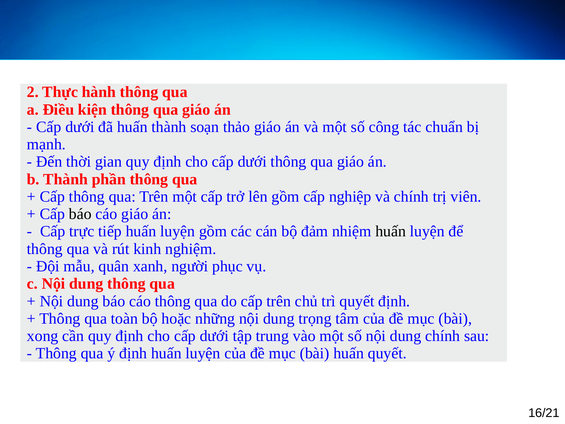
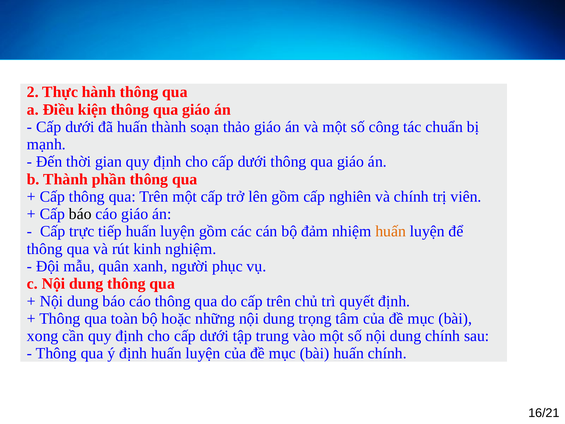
nghiệp: nghiệp -> nghiên
huấn at (391, 231) colour: black -> orange
huấn quyết: quyết -> chính
